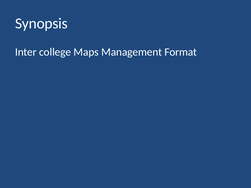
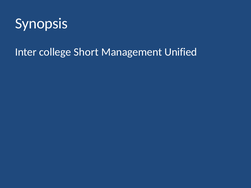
Maps: Maps -> Short
Format: Format -> Unified
